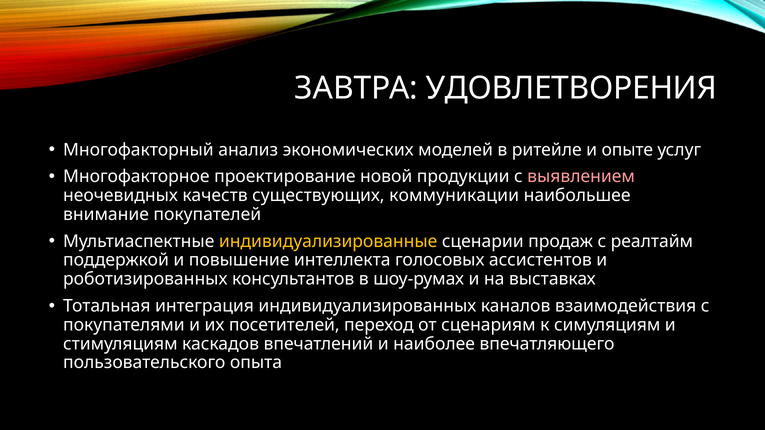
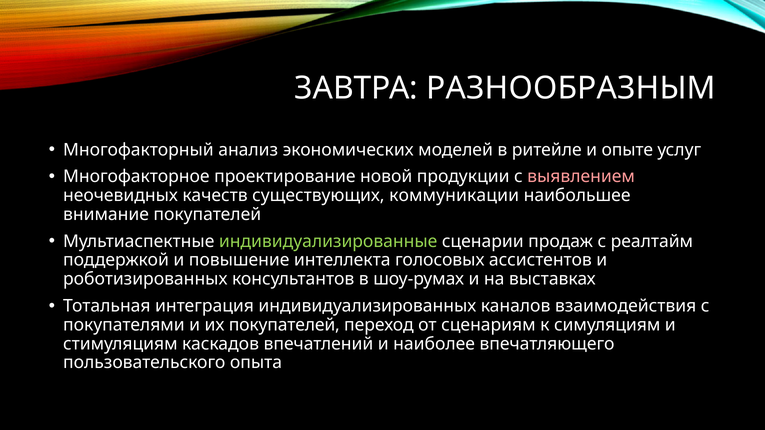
УДОВЛЕТВОРЕНИЯ: УДОВЛЕТВОРЕНИЯ -> РАЗНООБРАЗНЫМ
индивидуализированные colour: yellow -> light green
их посетителей: посетителей -> покупателей
